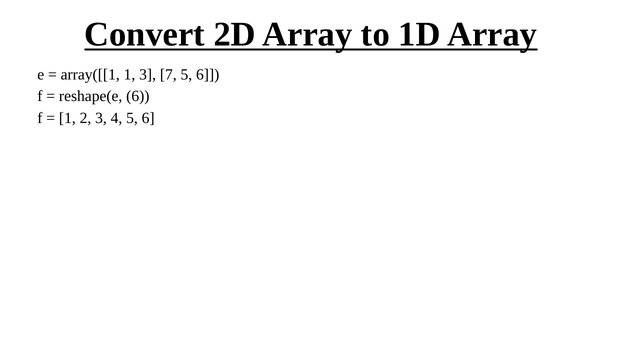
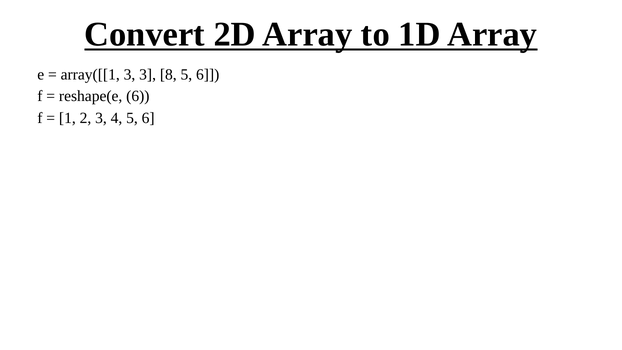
array([[1 1: 1 -> 3
7: 7 -> 8
